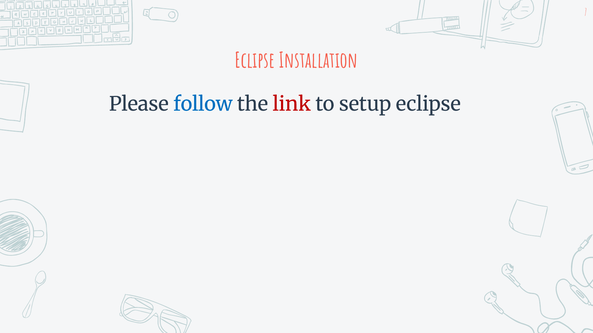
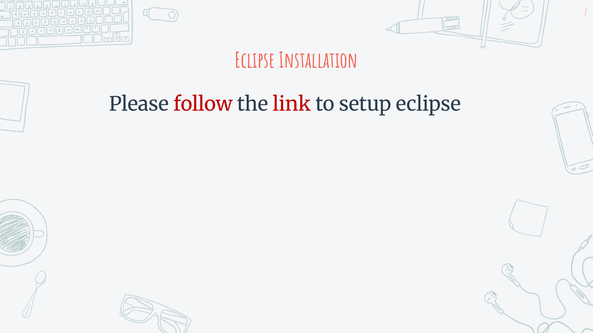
follow colour: blue -> red
